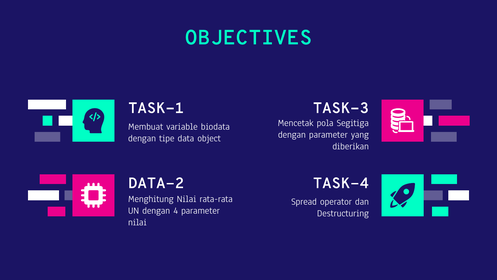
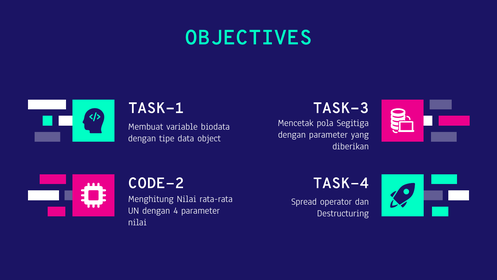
DATA-2: DATA-2 -> CODE-2
